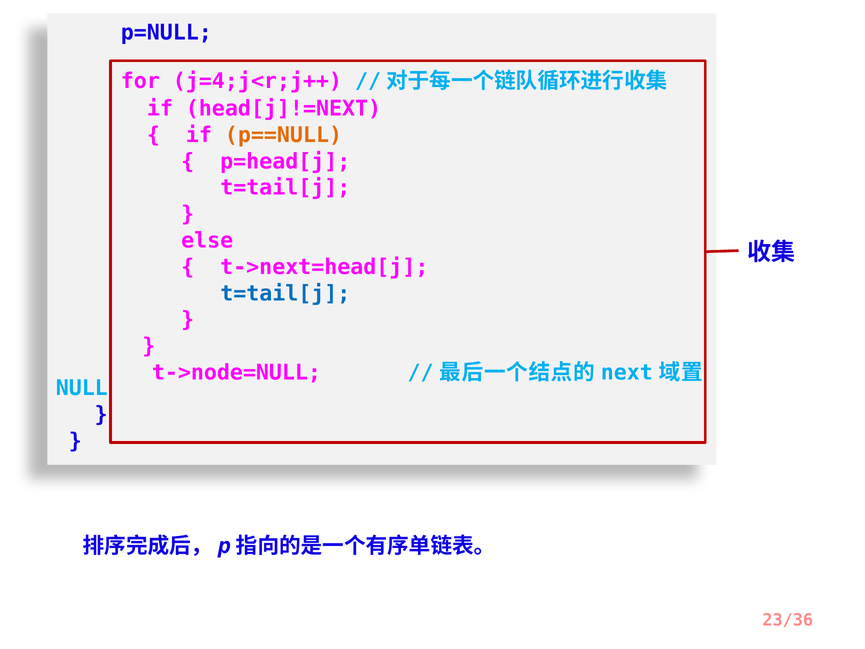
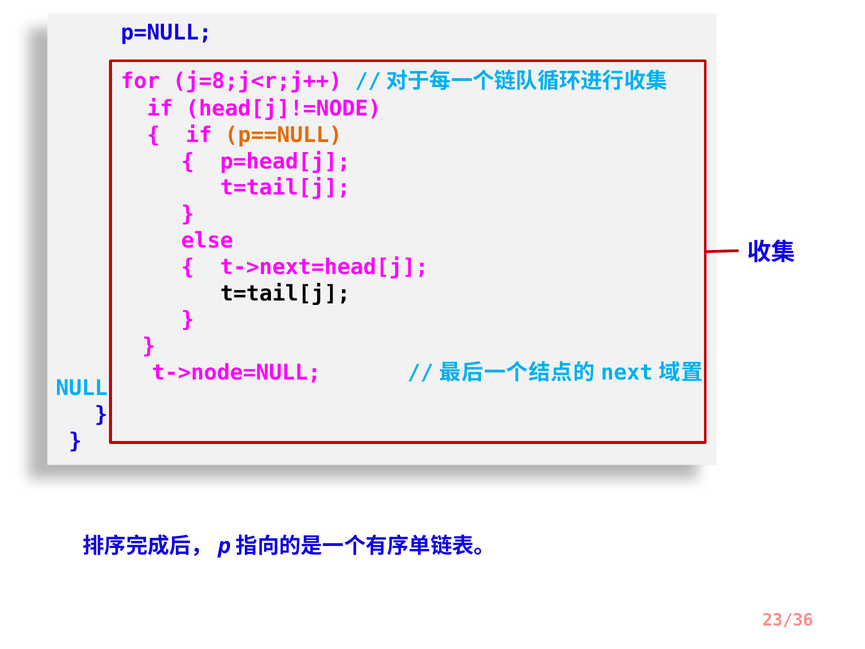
j=4;j<r;j++: j=4;j<r;j++ -> j=8;j<r;j++
head[j]!=NEXT: head[j]!=NEXT -> head[j]!=NODE
t=tail[j at (285, 293) colour: blue -> black
